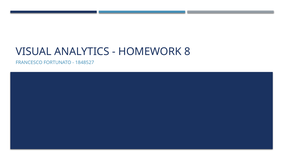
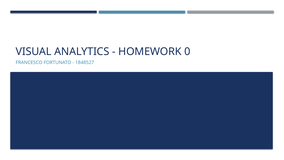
8: 8 -> 0
